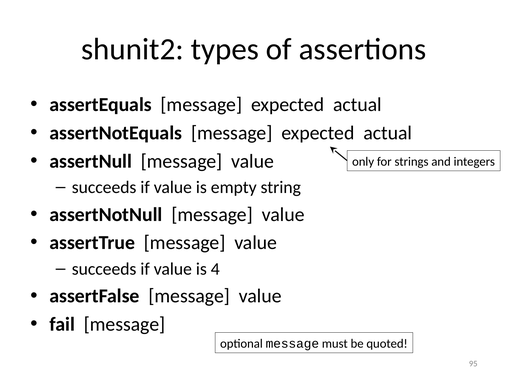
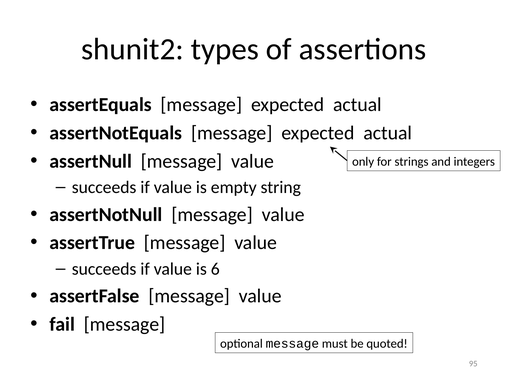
4: 4 -> 6
